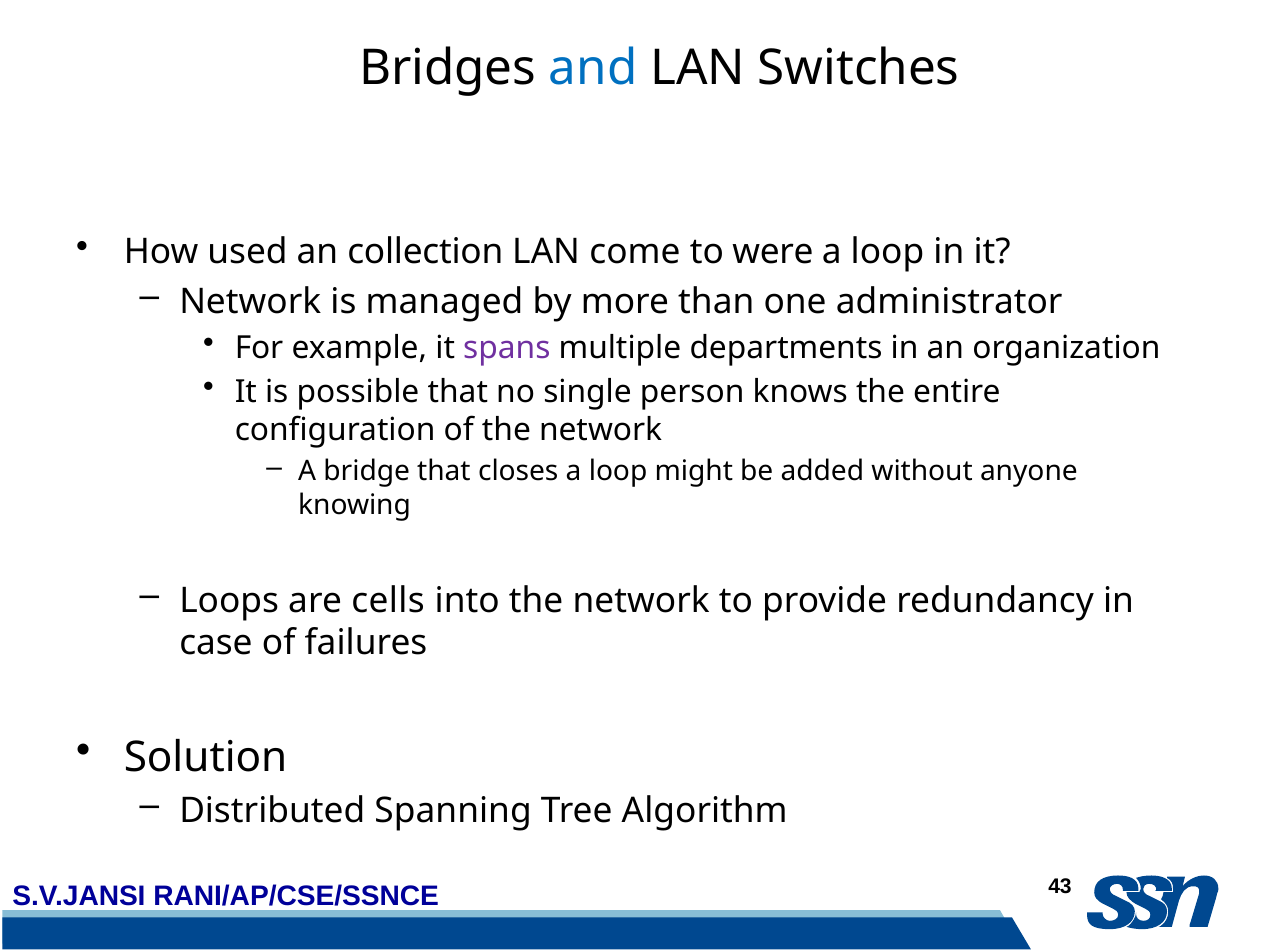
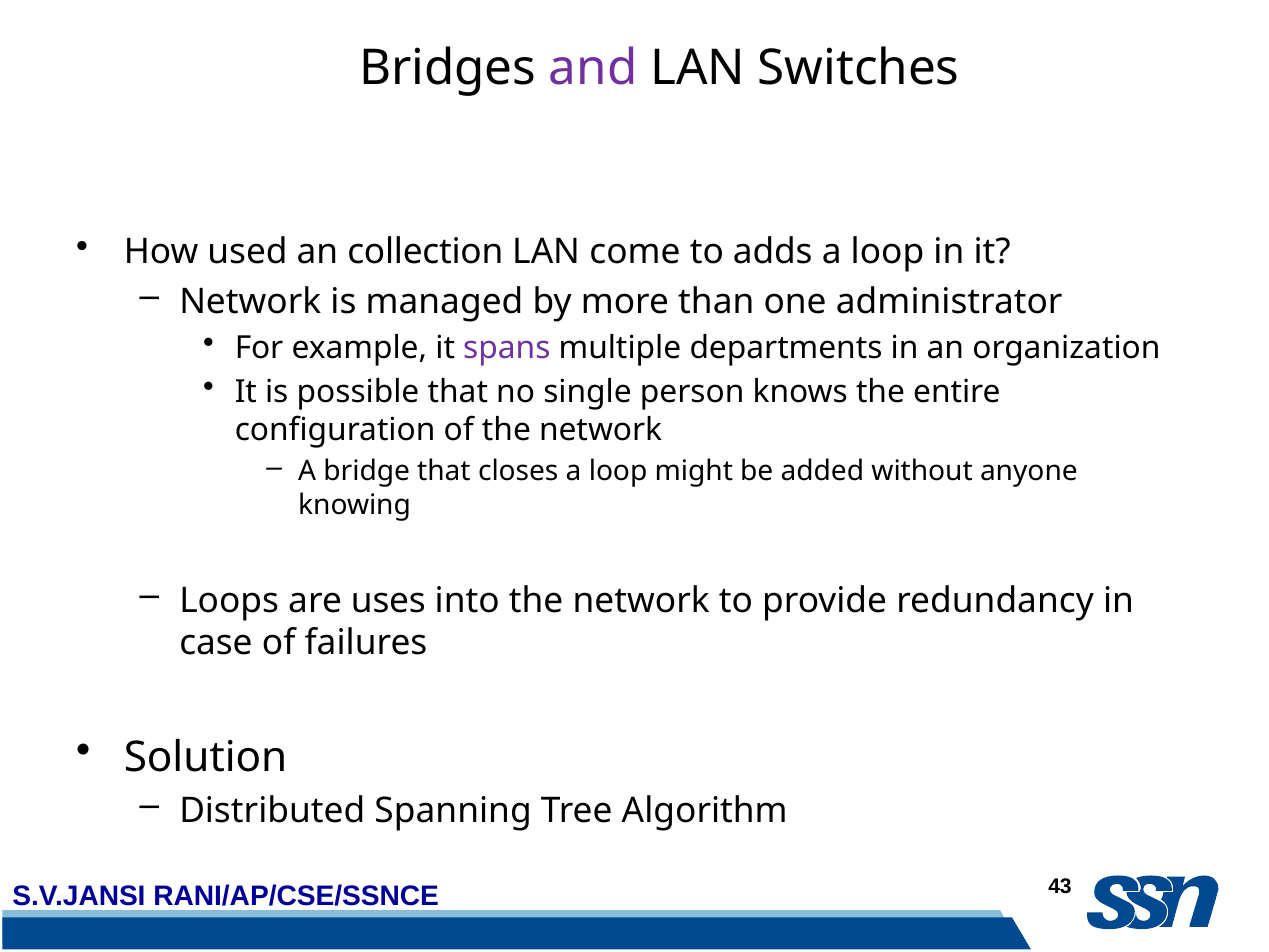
and colour: blue -> purple
were: were -> adds
cells: cells -> uses
